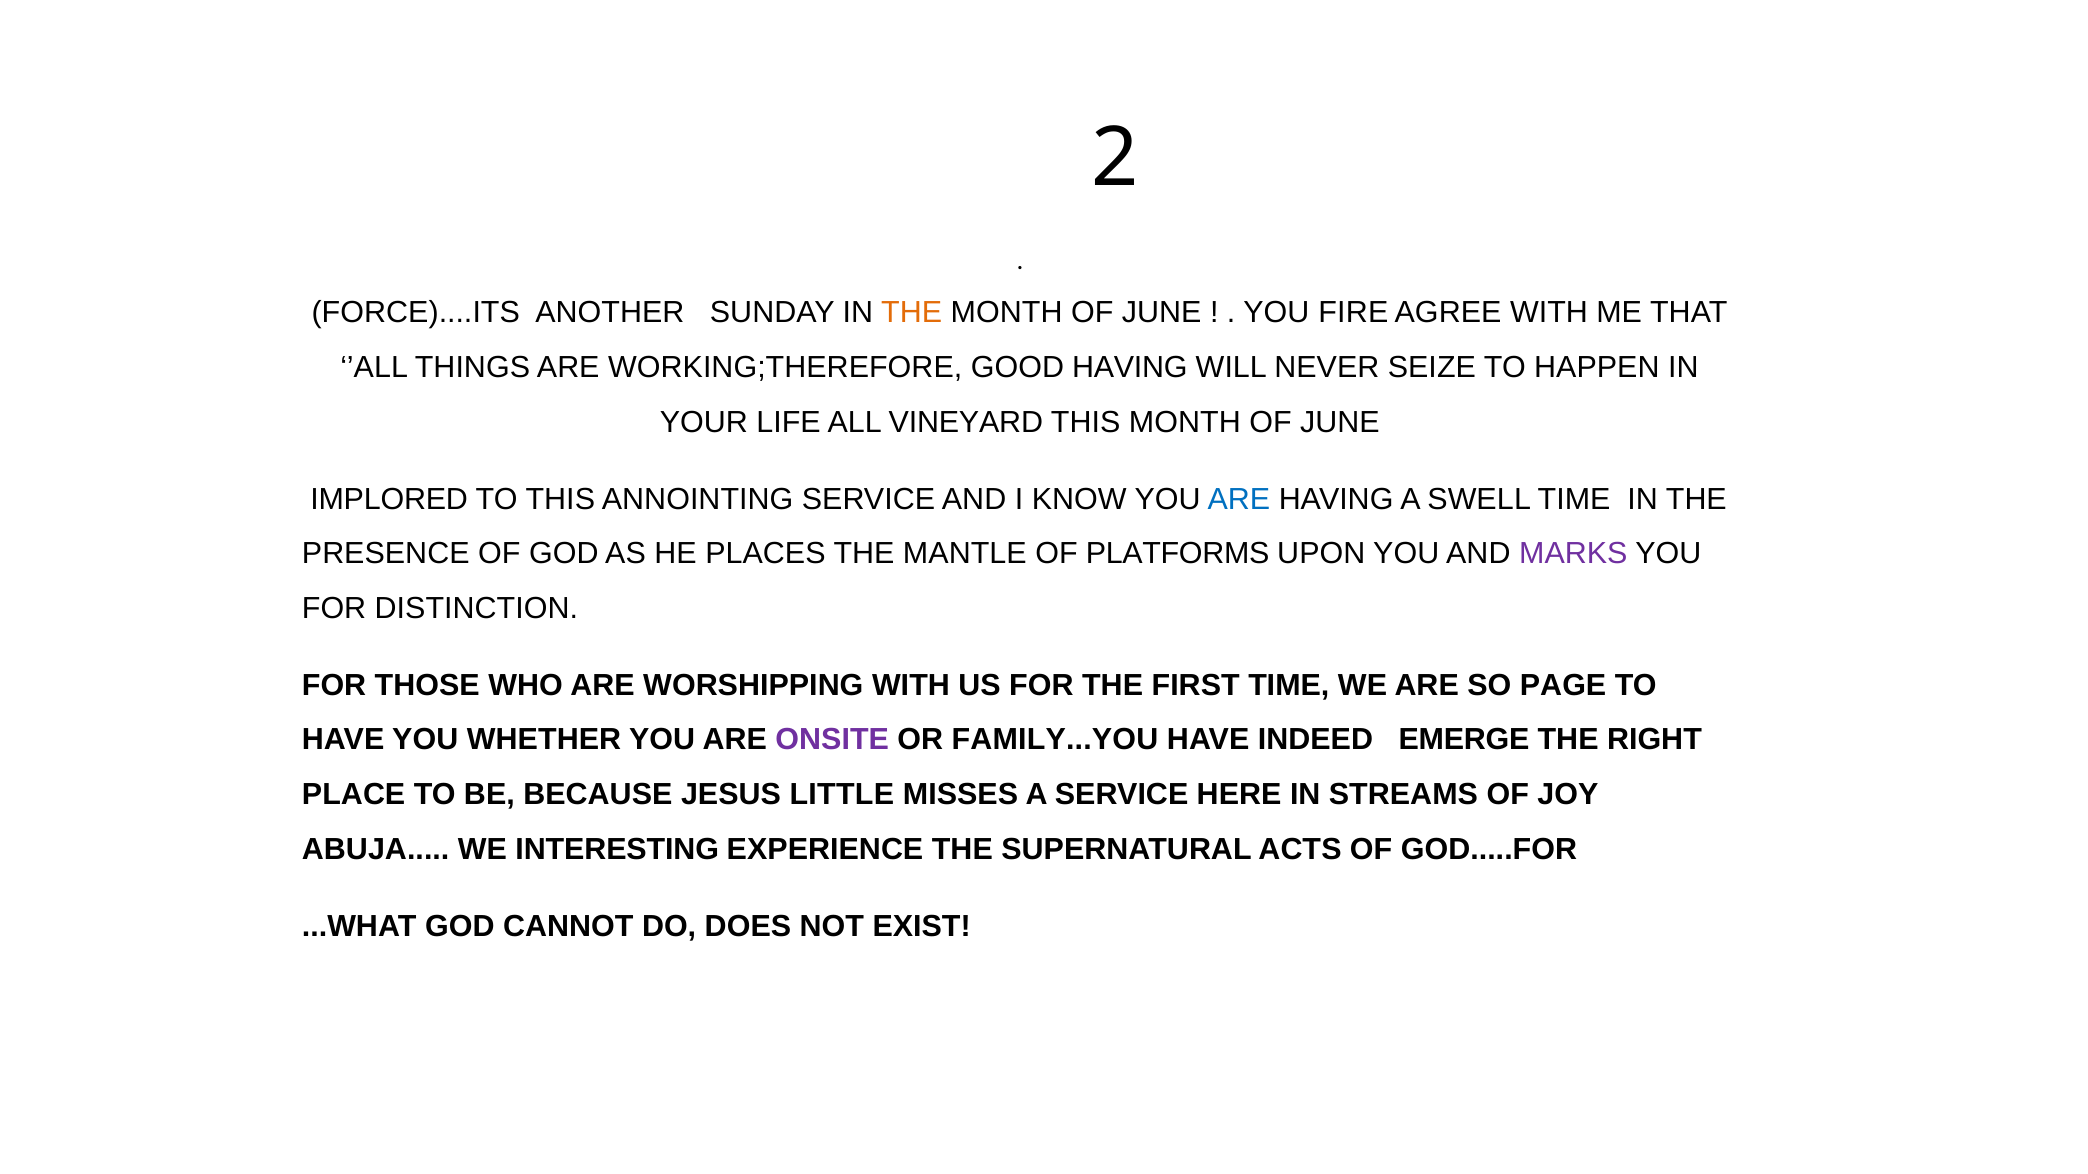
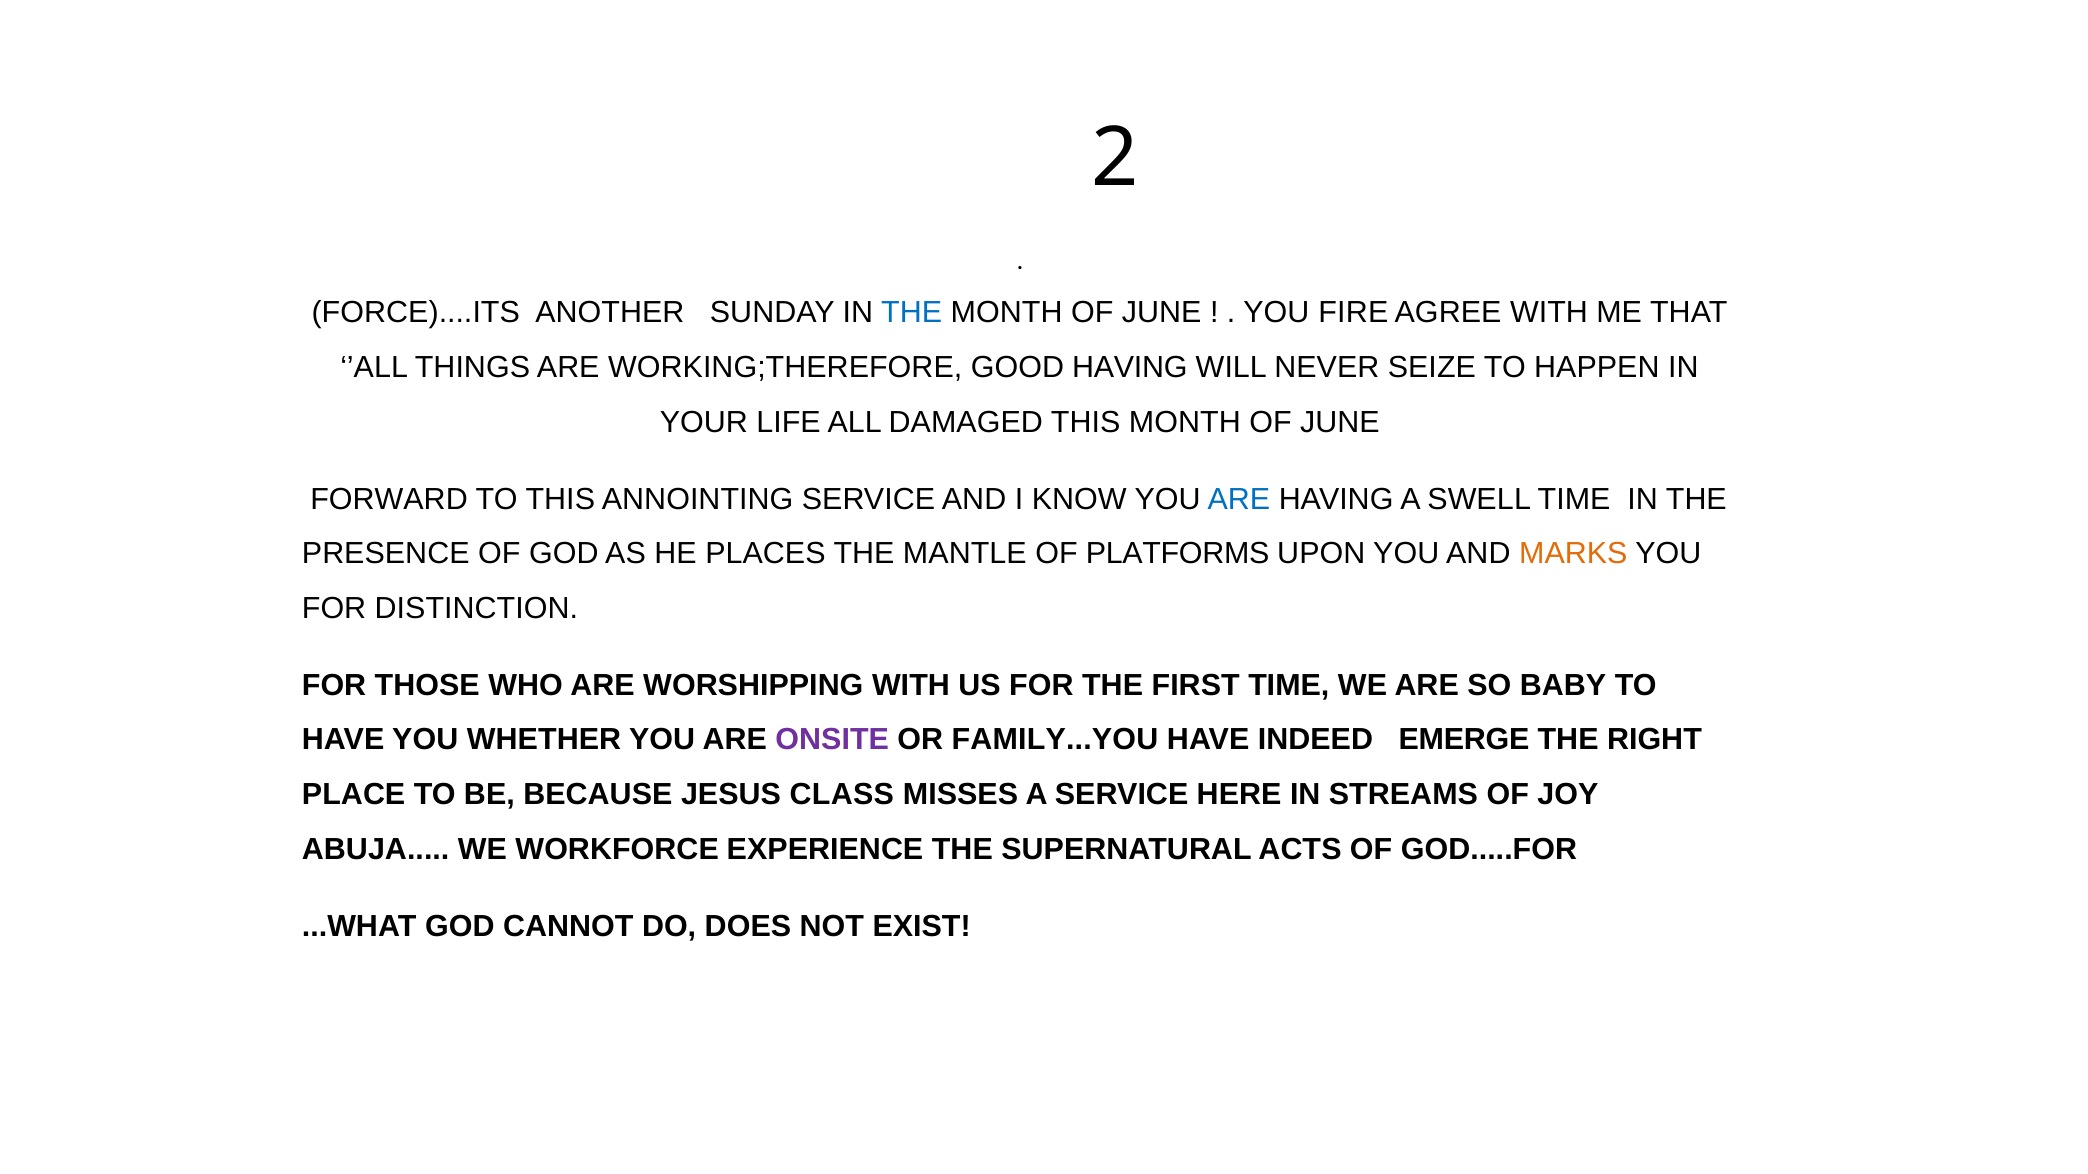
THE at (912, 313) colour: orange -> blue
VINEYARD: VINEYARD -> DAMAGED
IMPLORED: IMPLORED -> FORWARD
MARKS colour: purple -> orange
PAGE: PAGE -> BABY
LITTLE: LITTLE -> CLASS
INTERESTING: INTERESTING -> WORKFORCE
